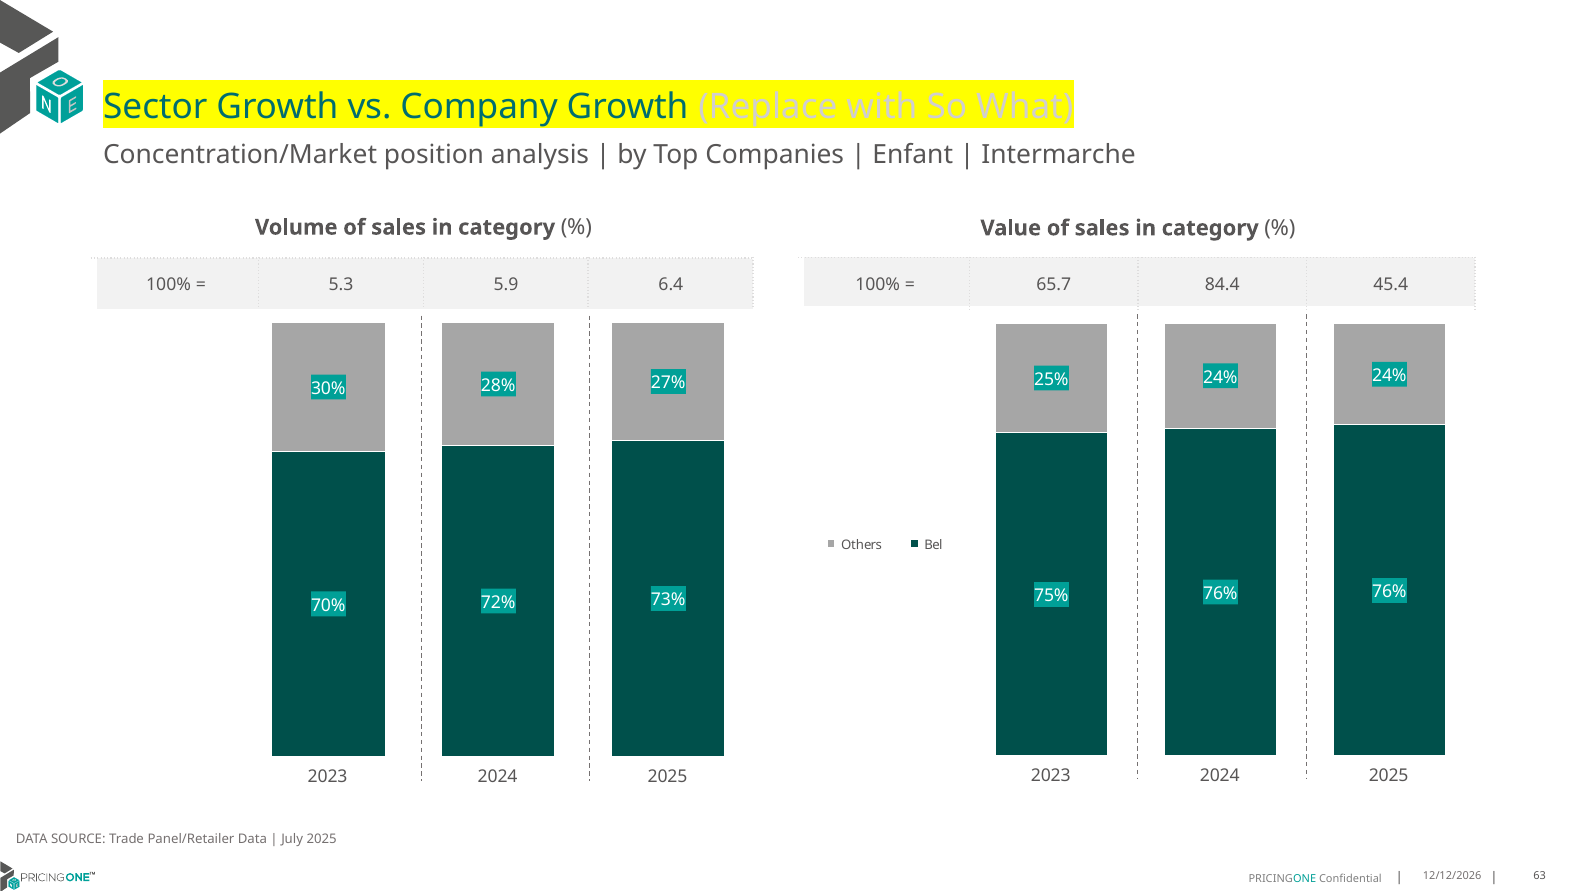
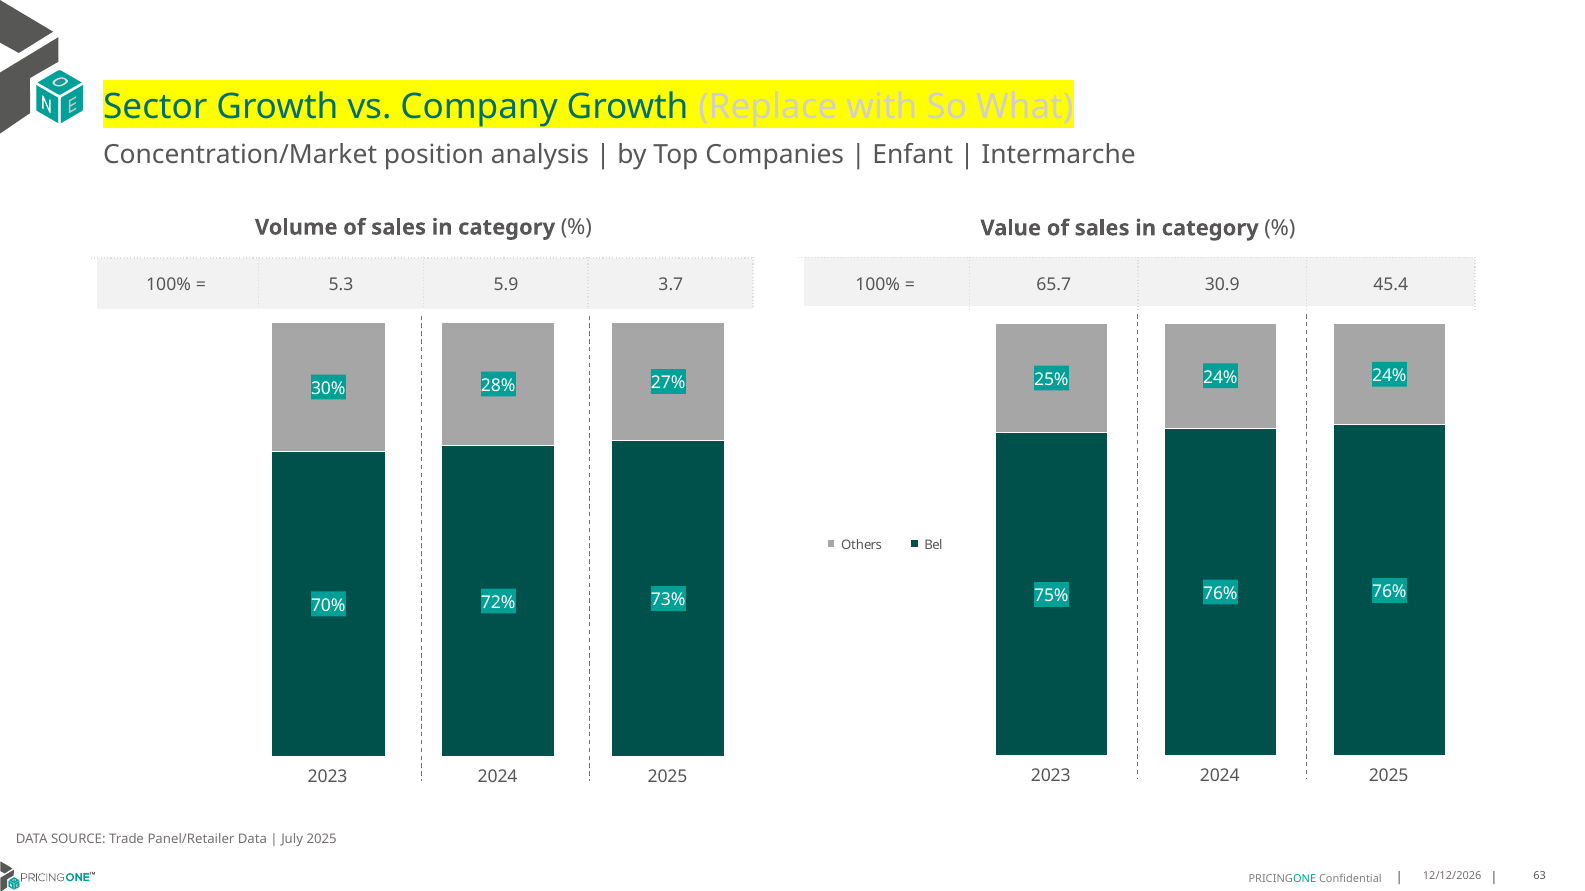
84.4: 84.4 -> 30.9
6.4: 6.4 -> 3.7
